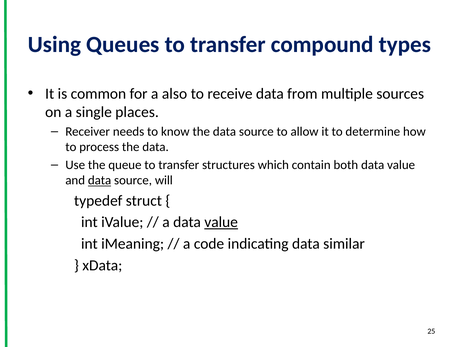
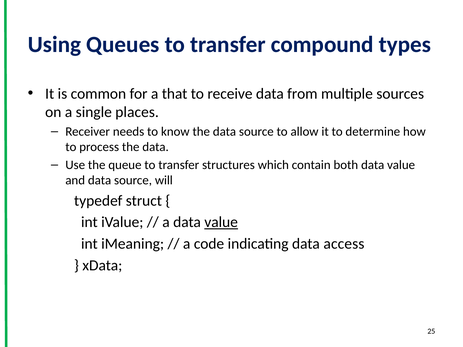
also: also -> that
data at (100, 181) underline: present -> none
similar: similar -> access
